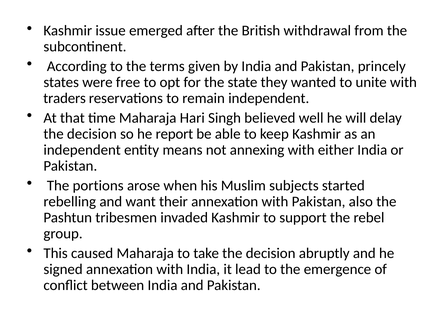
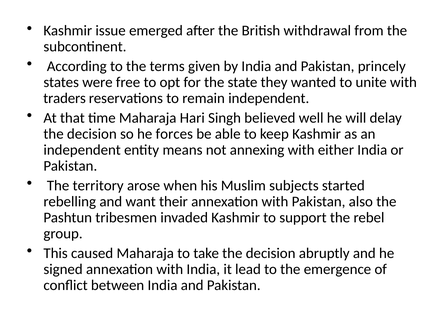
report: report -> forces
portions: portions -> territory
